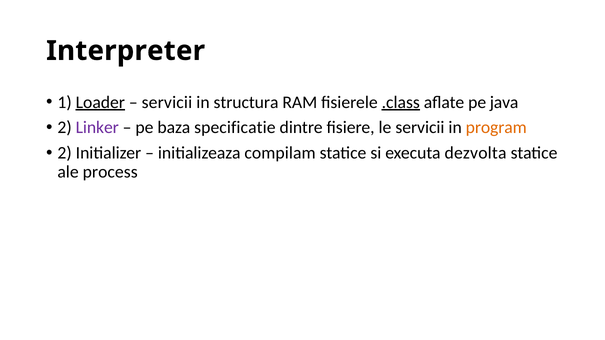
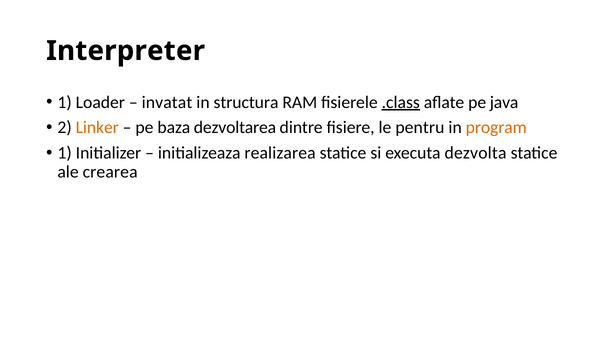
Loader underline: present -> none
servicii at (167, 102): servicii -> invatat
Linker colour: purple -> orange
specificatie: specificatie -> dezvoltarea
le servicii: servicii -> pentru
2 at (65, 153): 2 -> 1
compilam: compilam -> realizarea
process: process -> crearea
